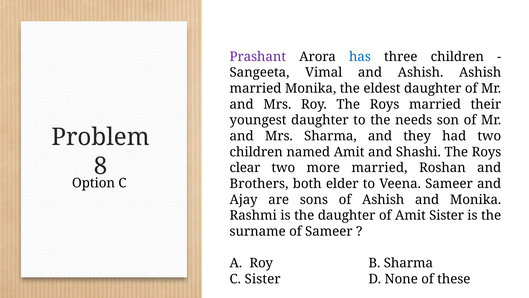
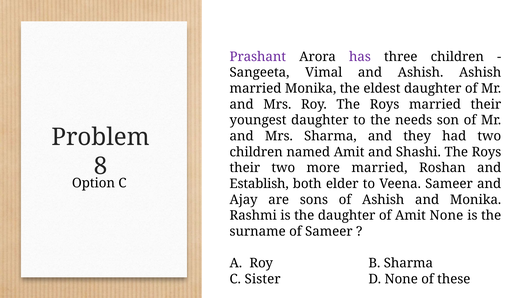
has colour: blue -> purple
clear at (245, 168): clear -> their
Brothers: Brothers -> Establish
Amit Sister: Sister -> None
